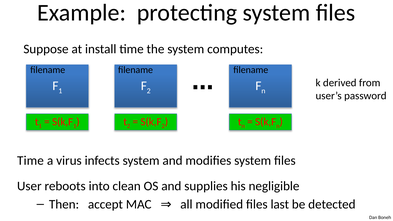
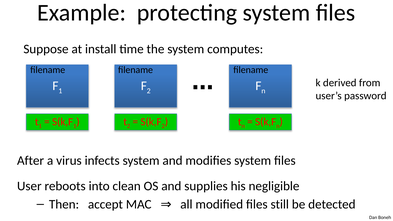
Time at (30, 161): Time -> After
last: last -> still
